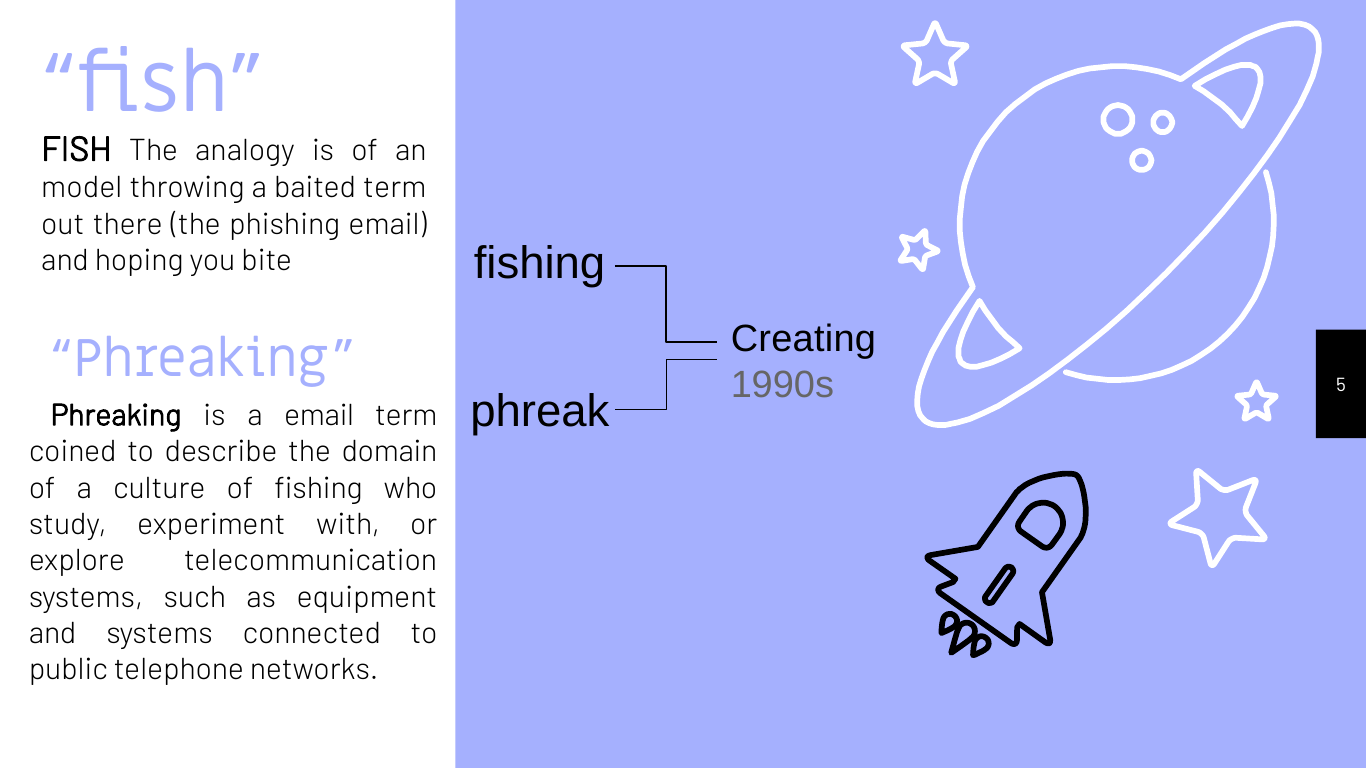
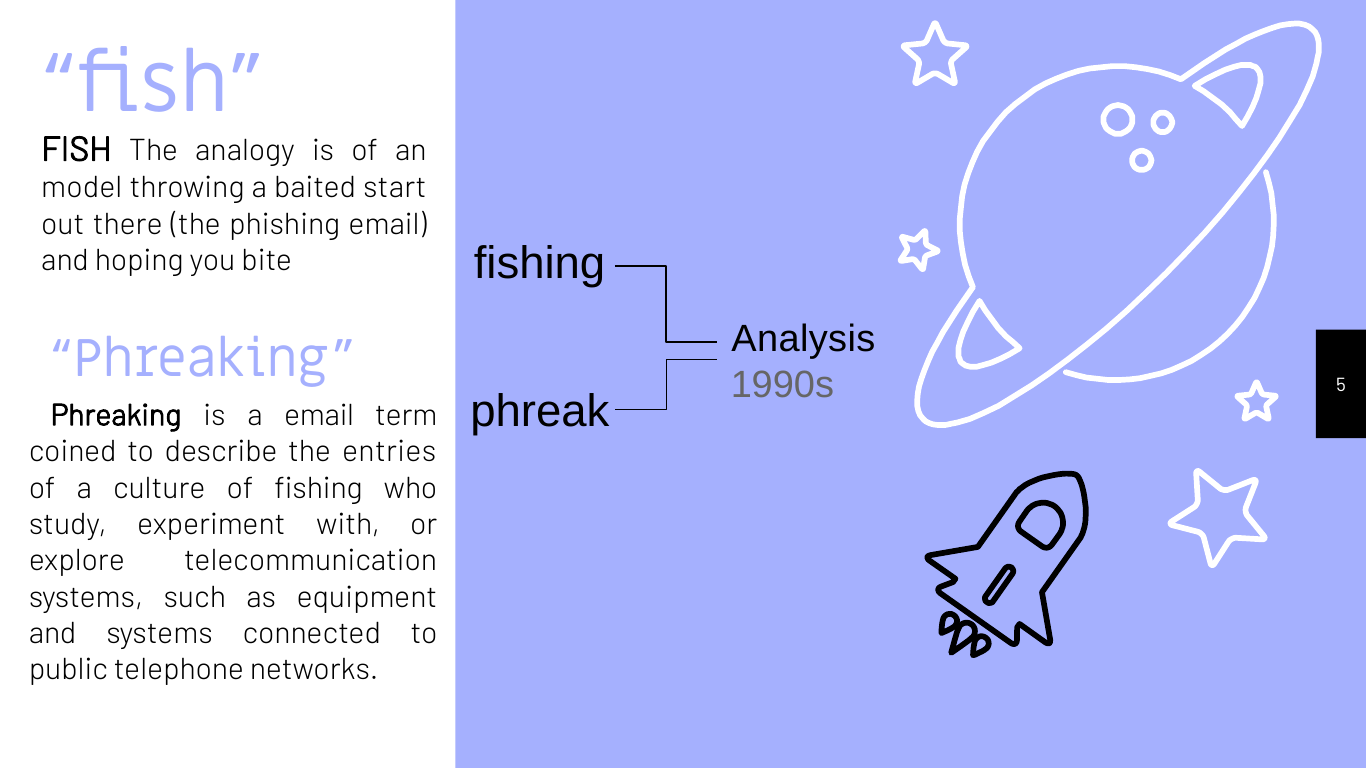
baited term: term -> start
Creating: Creating -> Analysis
domain: domain -> entries
